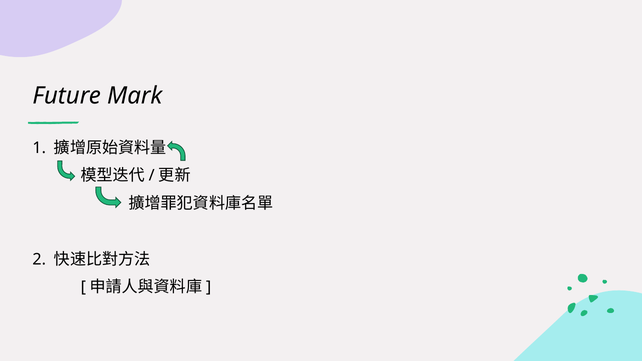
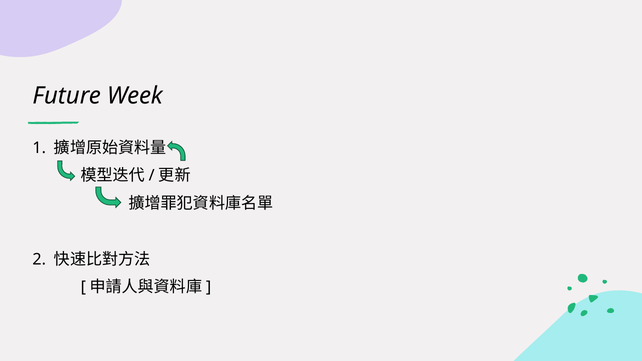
Mark: Mark -> Week
